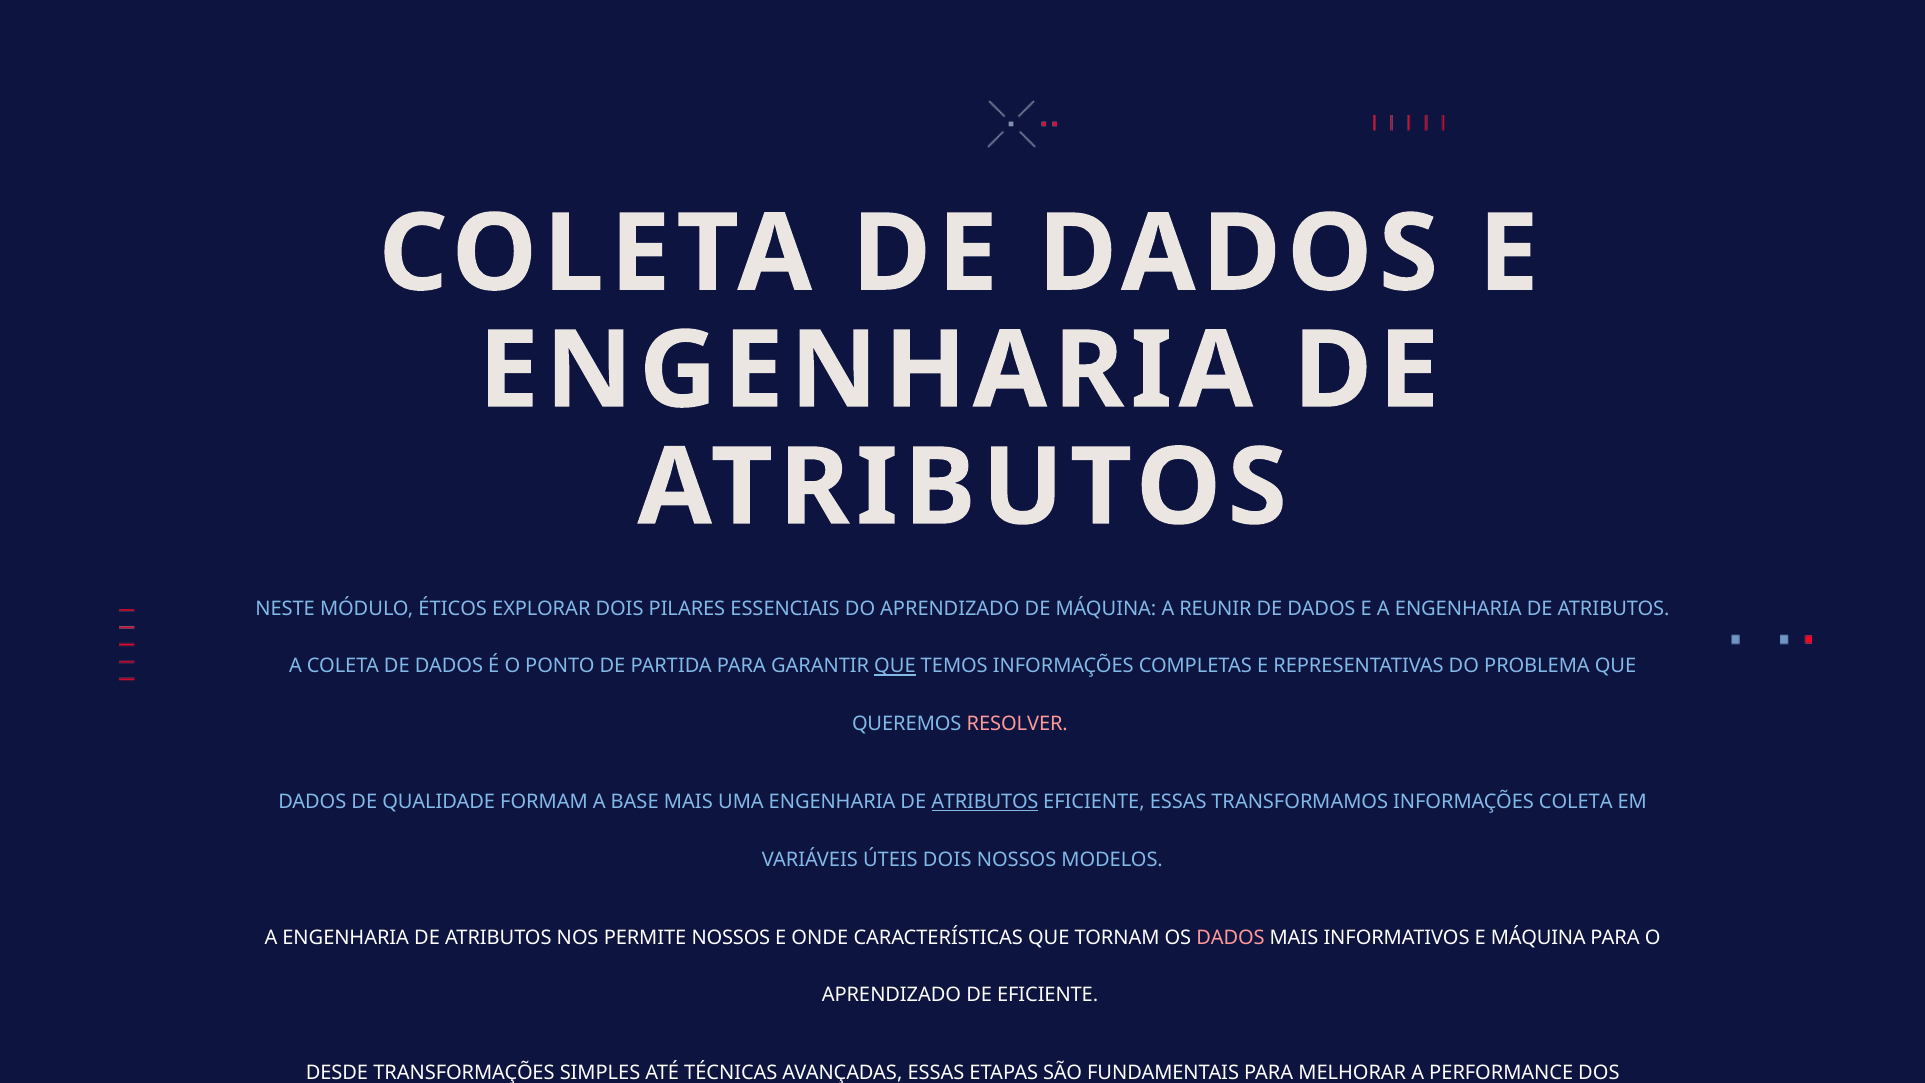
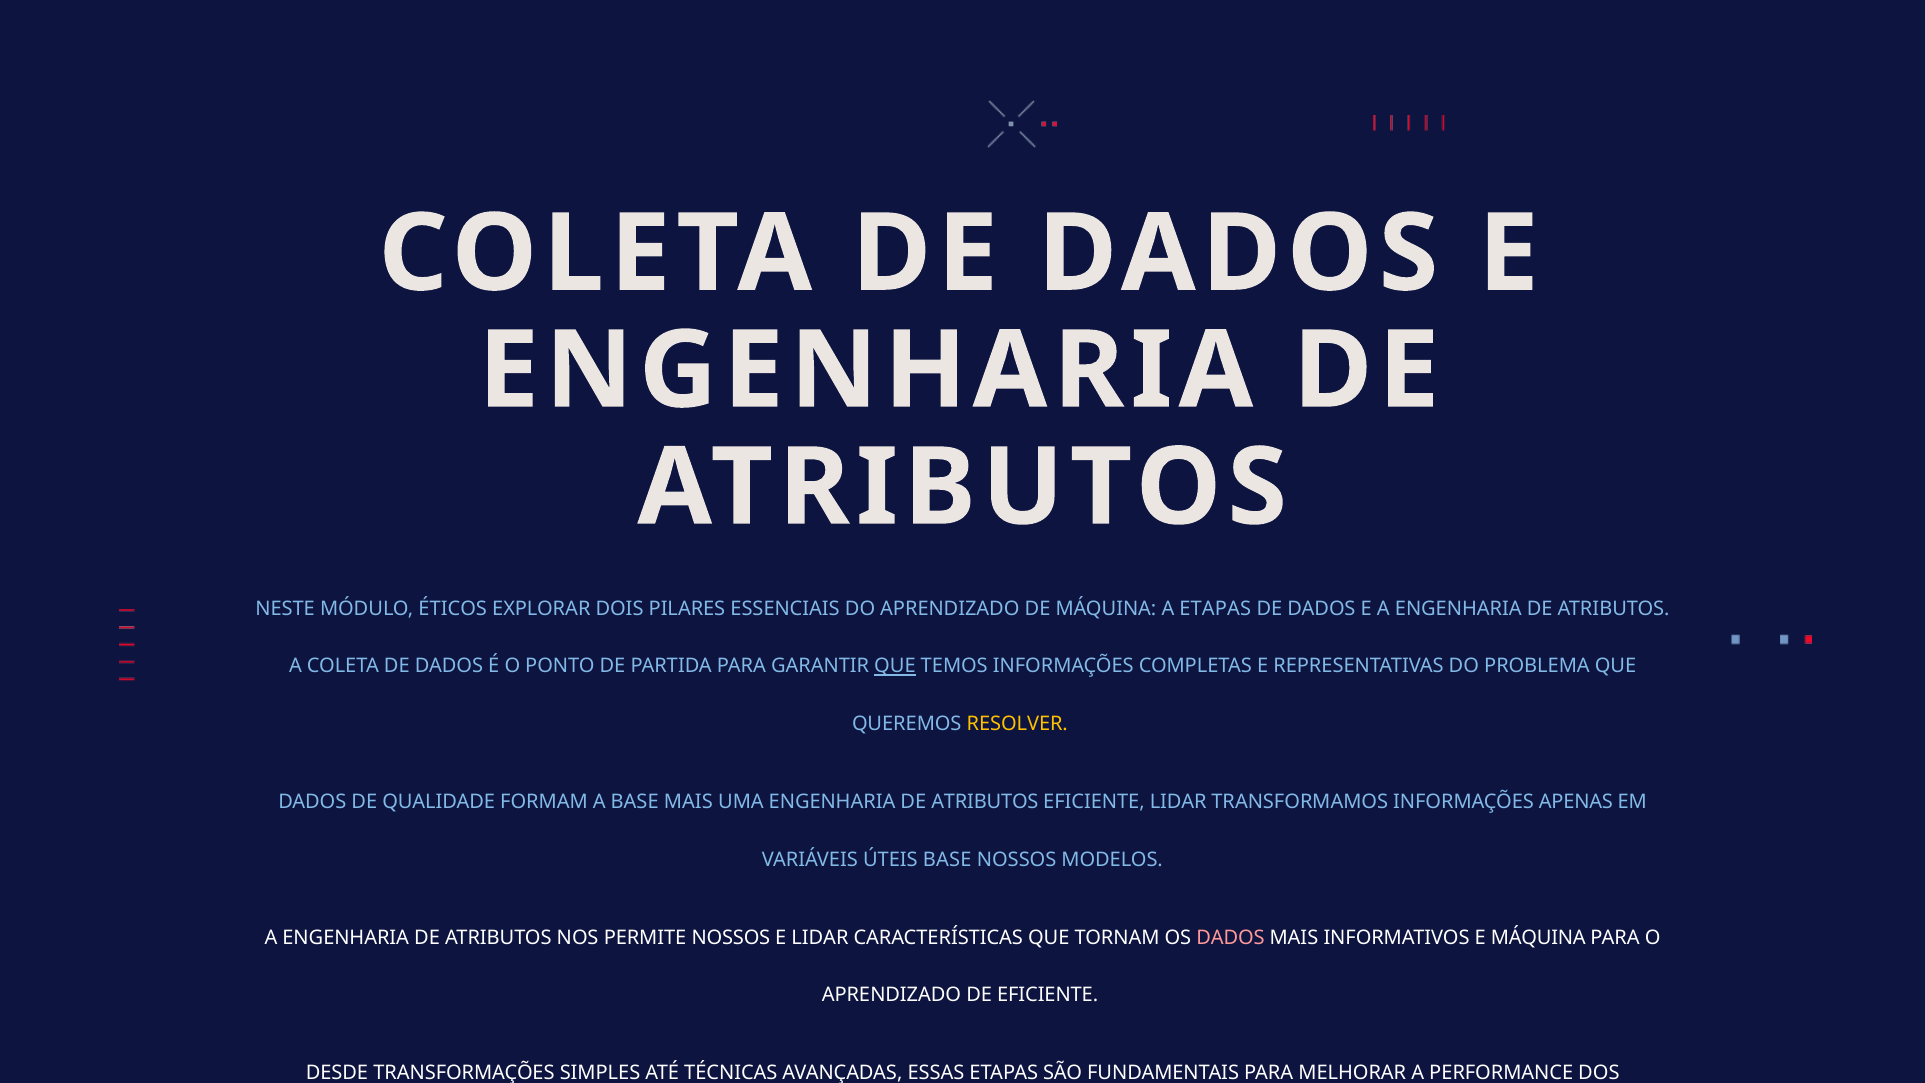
A REUNIR: REUNIR -> ETAPAS
RESOLVER colour: pink -> yellow
ATRIBUTOS at (985, 802) underline: present -> none
EFICIENTE ESSAS: ESSAS -> LIDAR
INFORMAÇÕES COLETA: COLETA -> APENAS
ÚTEIS DOIS: DOIS -> BASE
E ONDE: ONDE -> LIDAR
